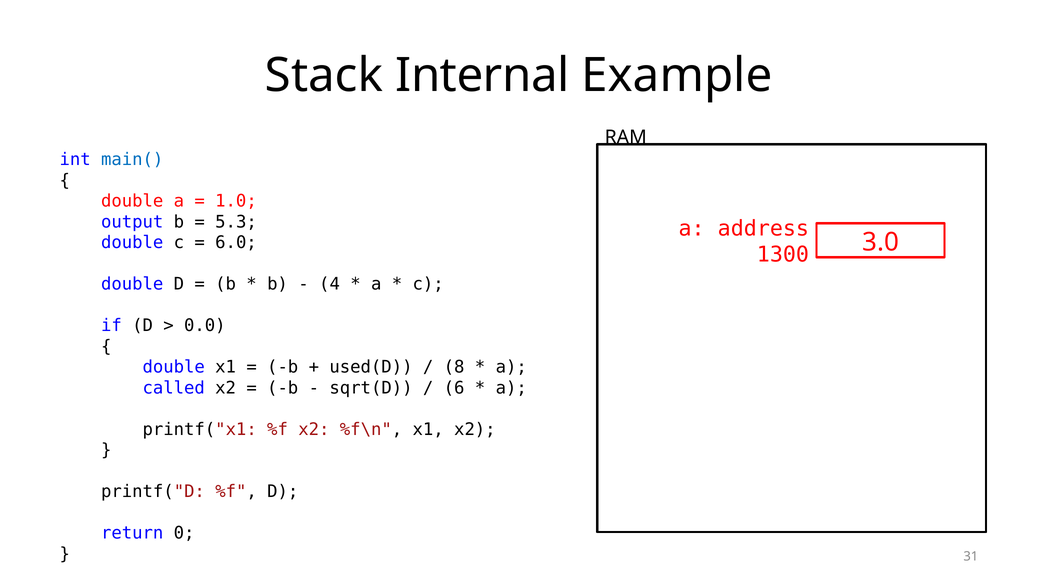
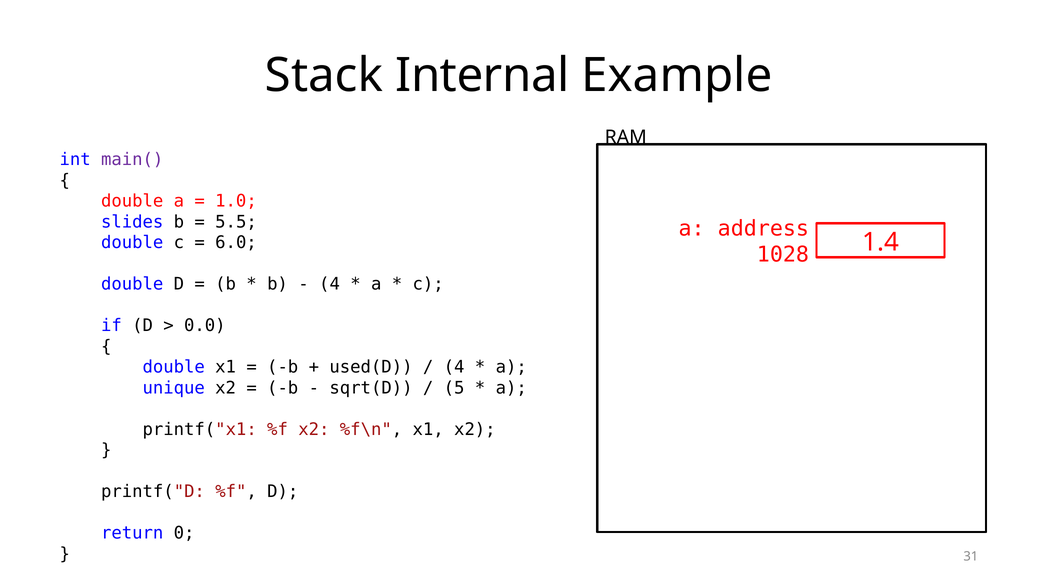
main( colour: blue -> purple
output: output -> slides
5.3: 5.3 -> 5.5
3.0: 3.0 -> 1.4
1300: 1300 -> 1028
8 at (454, 367): 8 -> 4
called: called -> unique
6: 6 -> 5
